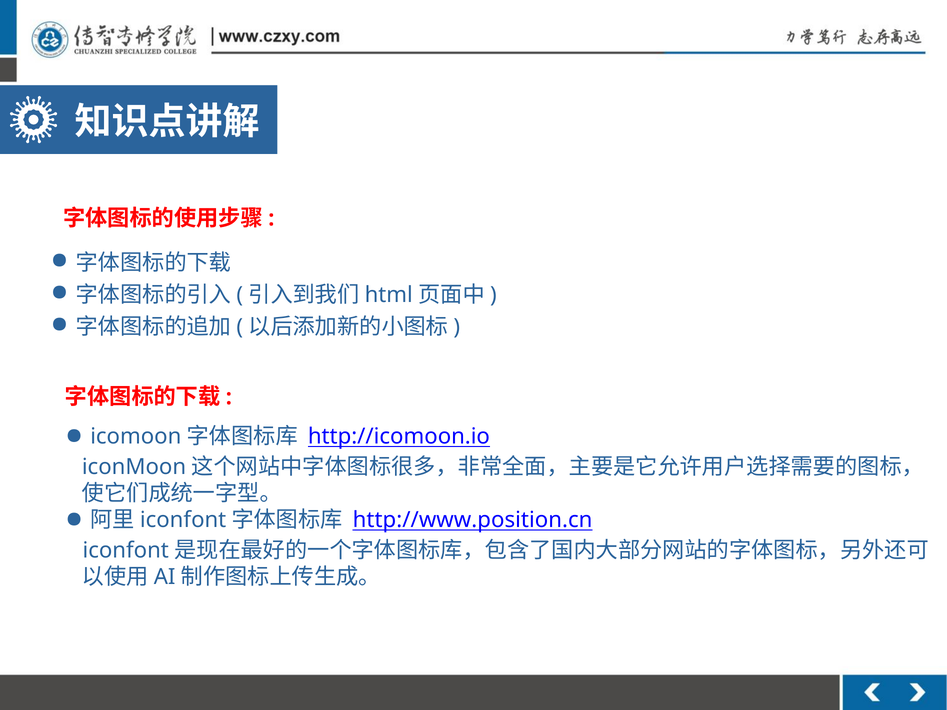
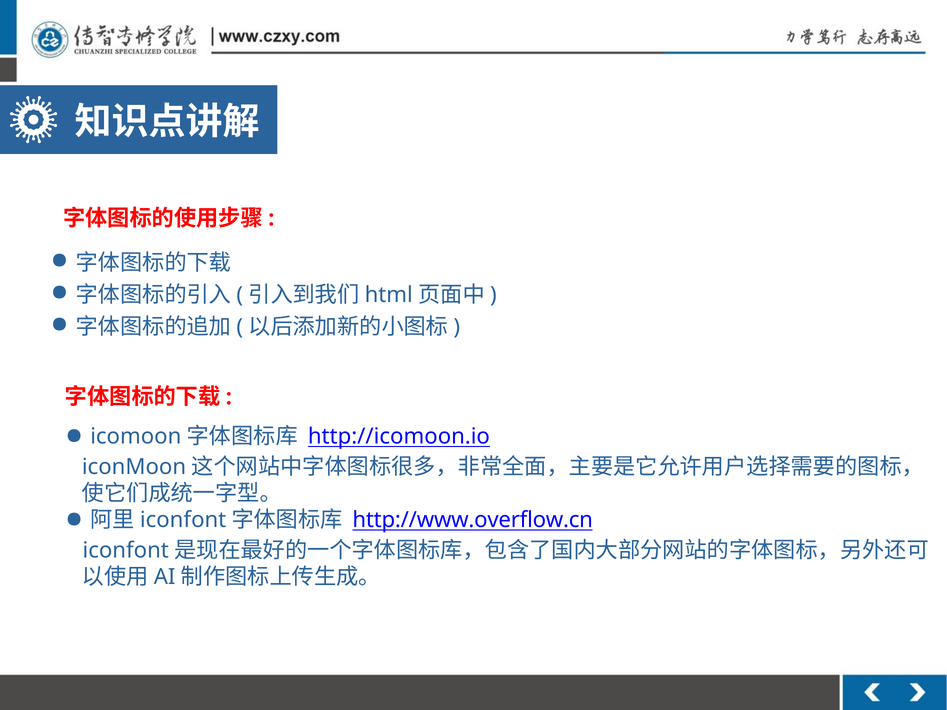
http://www.position.cn: http://www.position.cn -> http://www.overflow.cn
